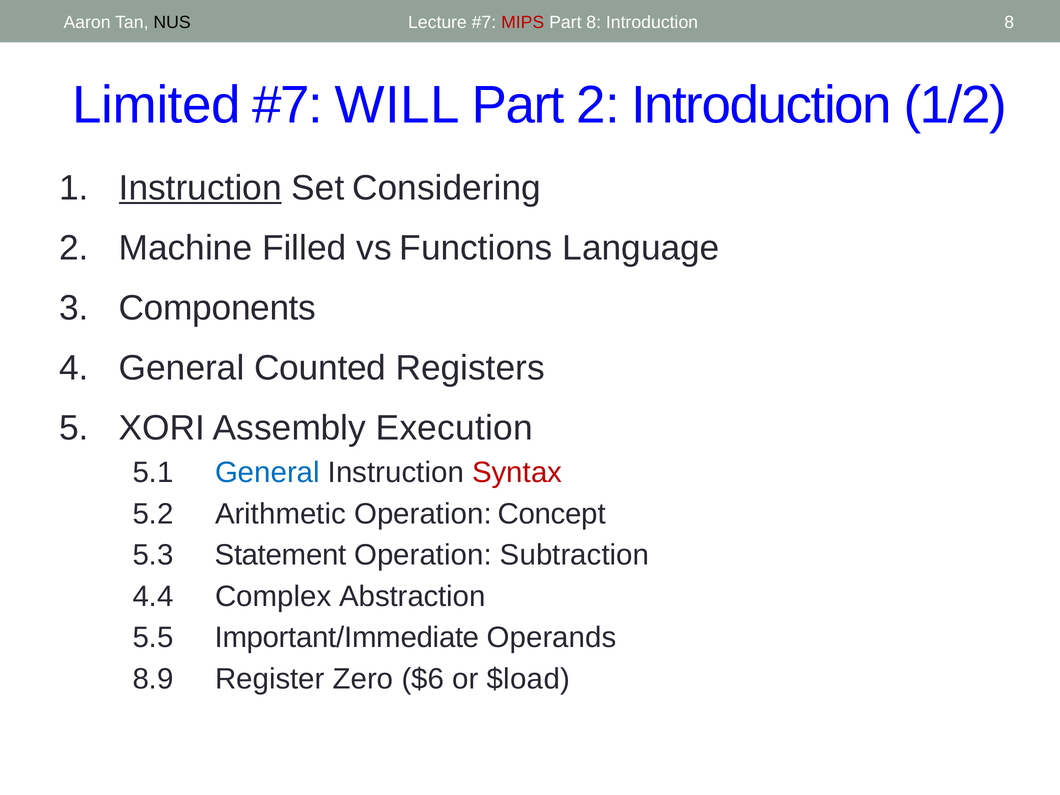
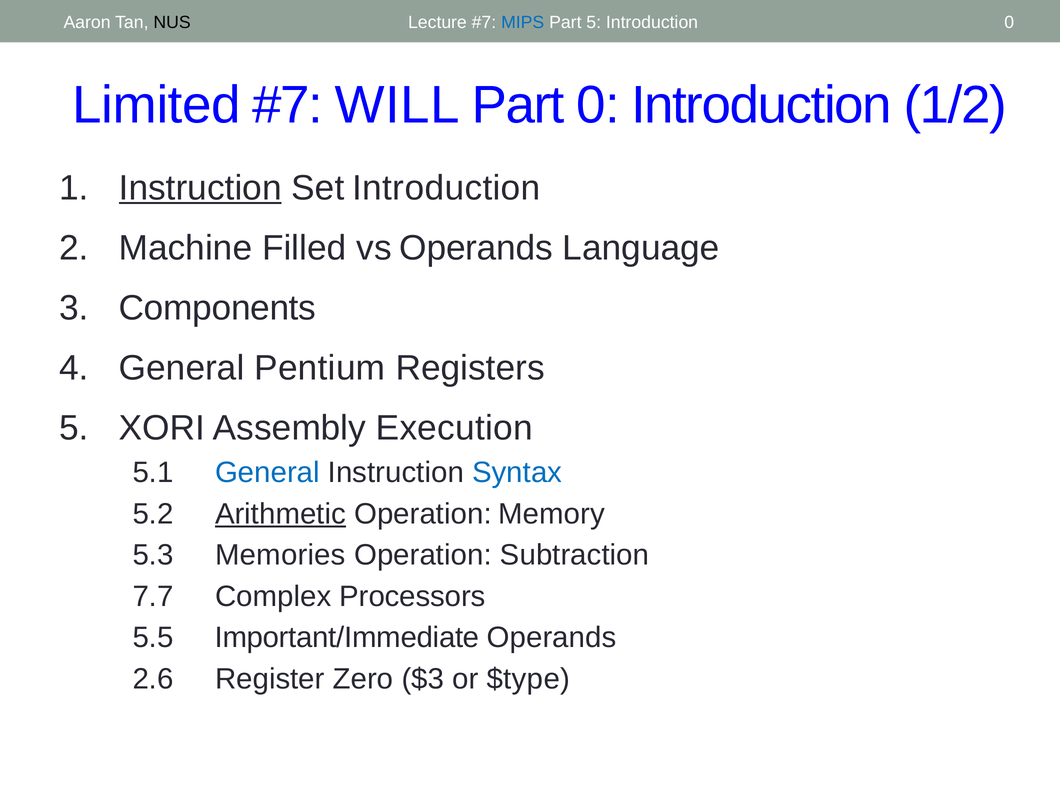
MIPS colour: red -> blue
Part 8: 8 -> 5
Introduction 8: 8 -> 0
Part 2: 2 -> 0
Set Considering: Considering -> Introduction
vs Functions: Functions -> Operands
Counted: Counted -> Pentium
Syntax colour: red -> blue
Arithmetic underline: none -> present
Concept: Concept -> Memory
Statement: Statement -> Memories
4.4: 4.4 -> 7.7
Abstraction: Abstraction -> Processors
8.9: 8.9 -> 2.6
$6: $6 -> $3
$load: $load -> $type
